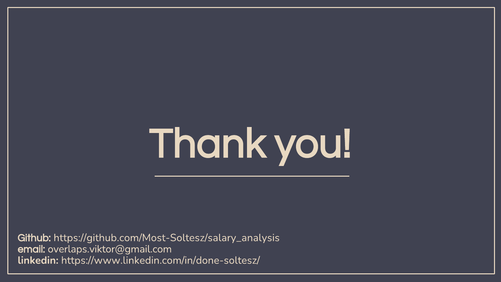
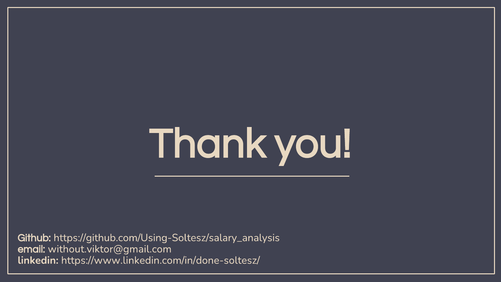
https://github.com/Most-Soltesz/salary_analysis: https://github.com/Most-Soltesz/salary_analysis -> https://github.com/Using-Soltesz/salary_analysis
overlaps.viktor@gmail.com: overlaps.viktor@gmail.com -> without.viktor@gmail.com
